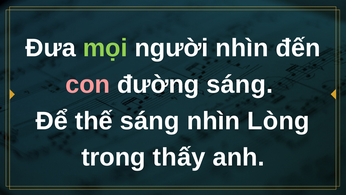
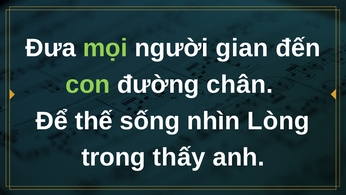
người nhìn: nhìn -> gian
con colour: pink -> light green
đường sáng: sáng -> chân
thế sáng: sáng -> sống
